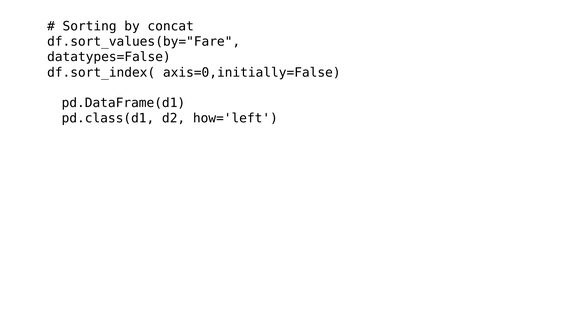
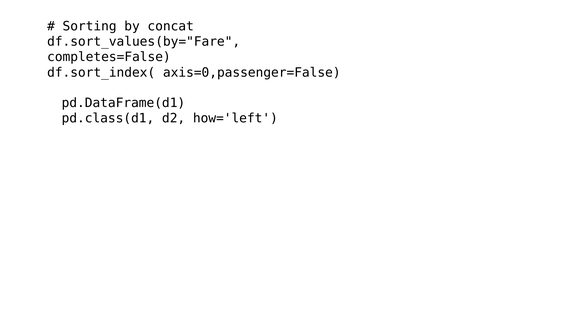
datatypes=False: datatypes=False -> completes=False
axis=0,initially=False: axis=0,initially=False -> axis=0,passenger=False
